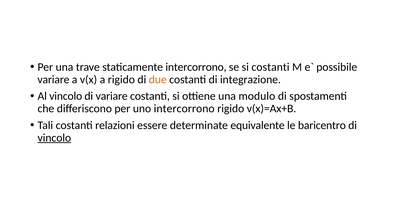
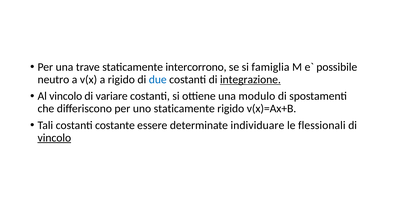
si costanti: costanti -> famiglia
variare at (53, 79): variare -> neutro
due colour: orange -> blue
integrazione underline: none -> present
uno intercorrono: intercorrono -> staticamente
relazioni: relazioni -> costante
equivalente: equivalente -> individuare
baricentro: baricentro -> flessionali
